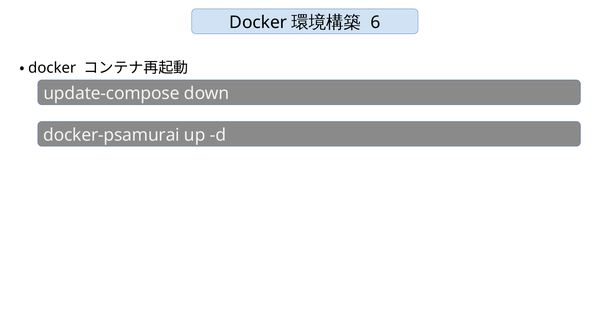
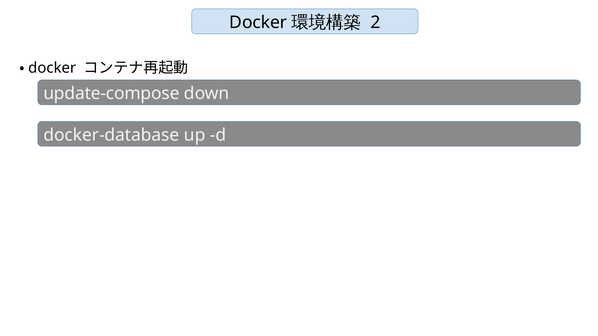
6: 6 -> 2
docker-psamurai: docker-psamurai -> docker-database
